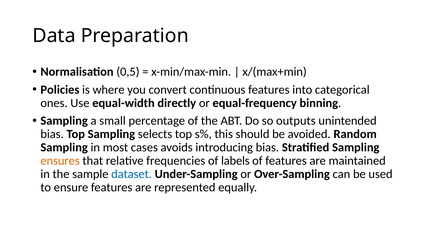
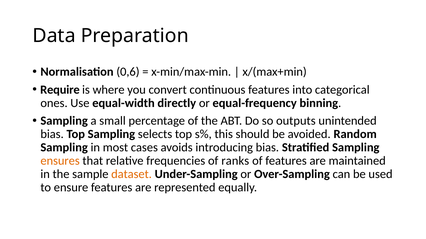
0,5: 0,5 -> 0,6
Policies: Policies -> Require
labels: labels -> ranks
dataset colour: blue -> orange
